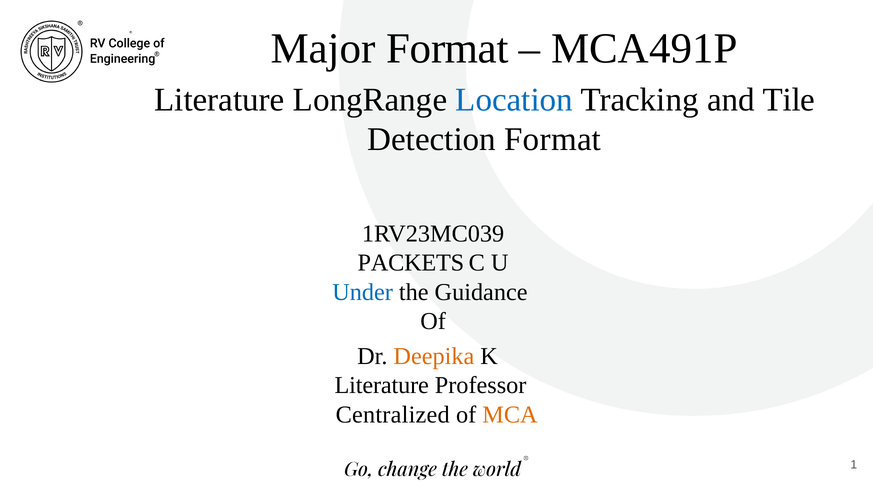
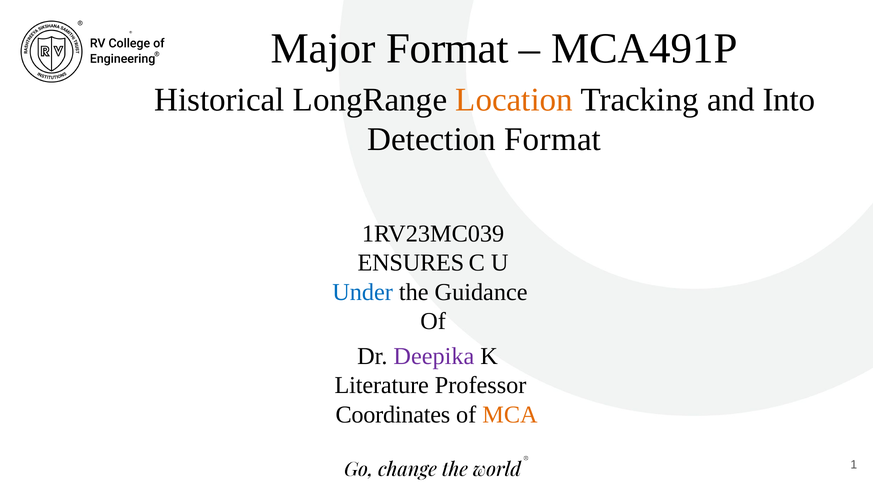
Literature at (219, 100): Literature -> Historical
Location colour: blue -> orange
Tile: Tile -> Into
PACKETS: PACKETS -> ENSURES
Deepika colour: orange -> purple
Centralized: Centralized -> Coordinates
